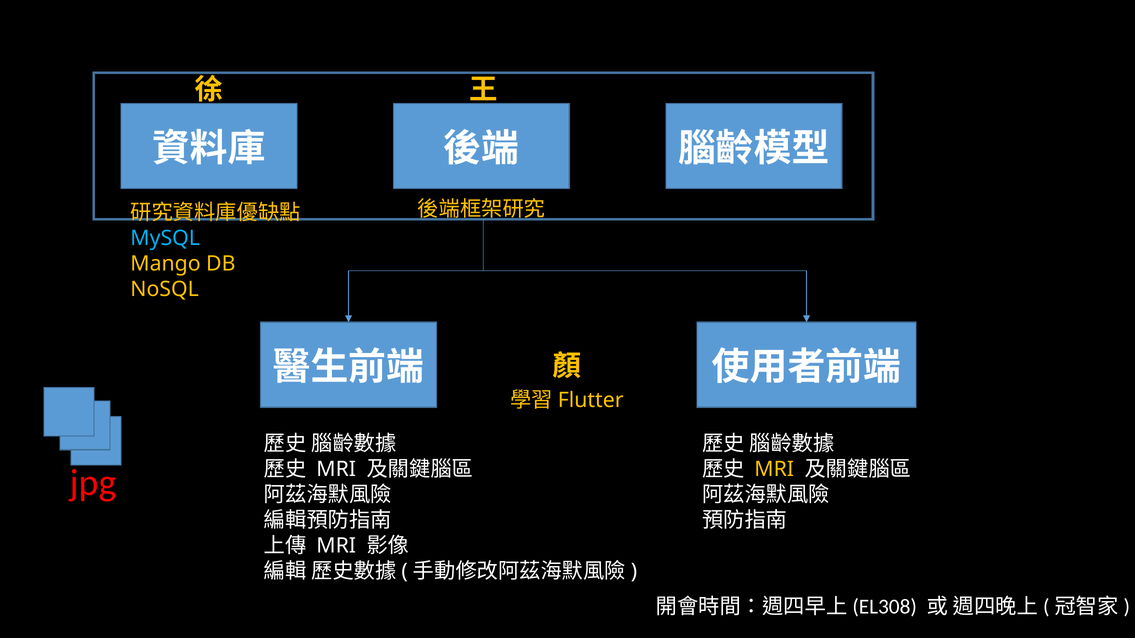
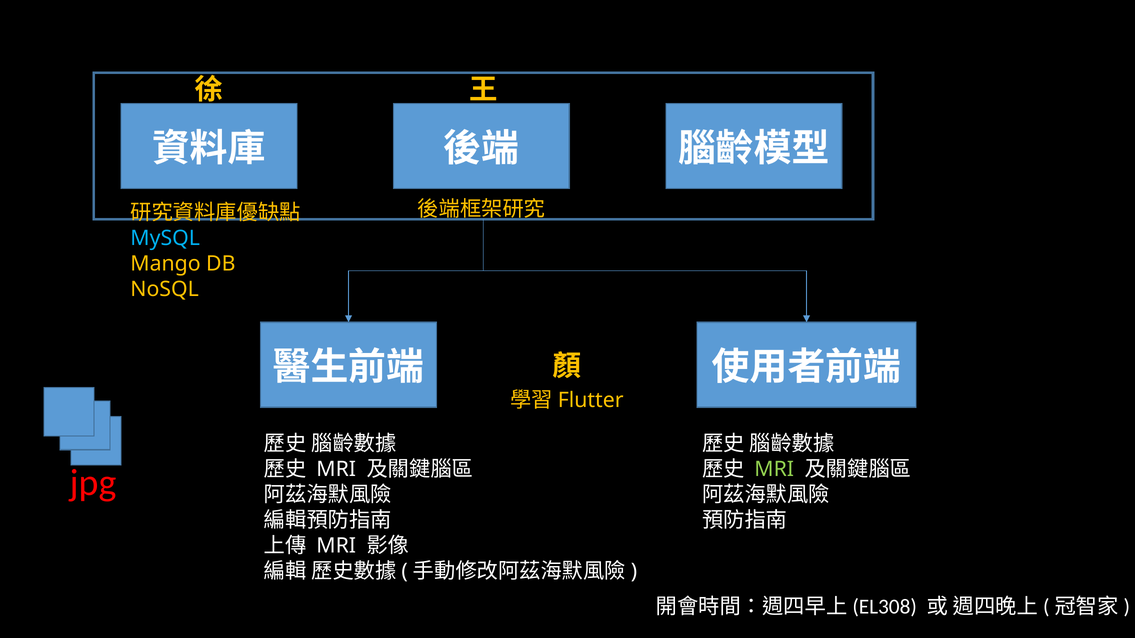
MRI at (774, 470) colour: yellow -> light green
